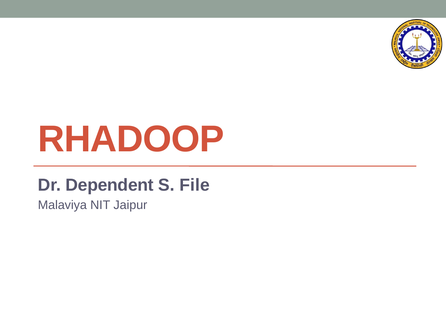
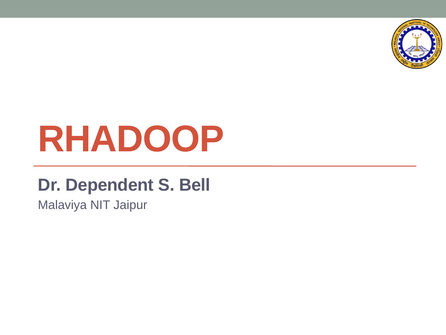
File: File -> Bell
